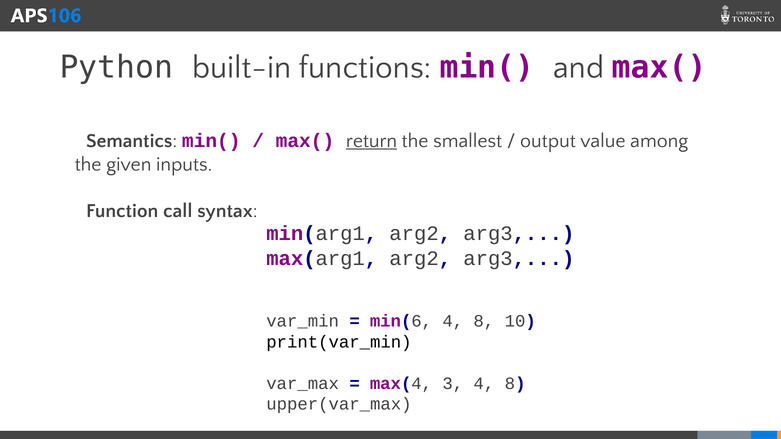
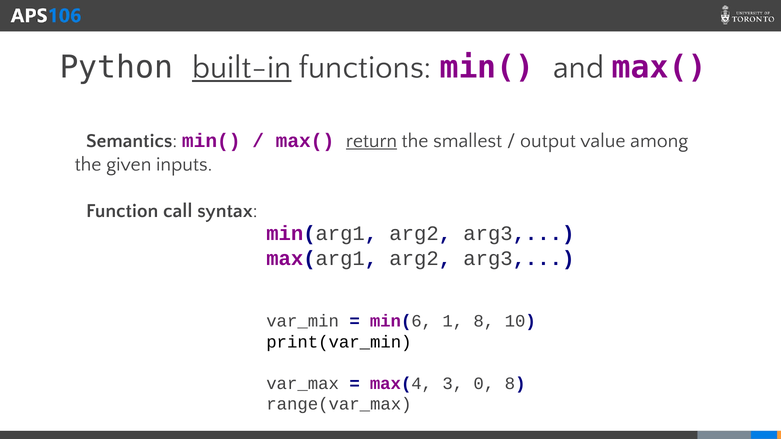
built-in underline: none -> present
min(6 4: 4 -> 1
3 4: 4 -> 0
upper(var_max: upper(var_max -> range(var_max
